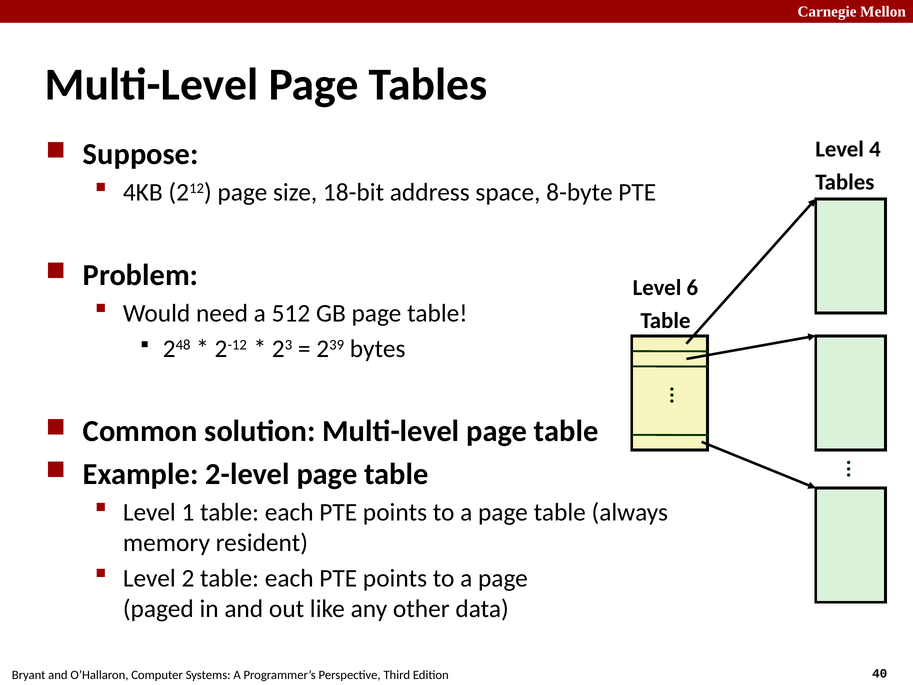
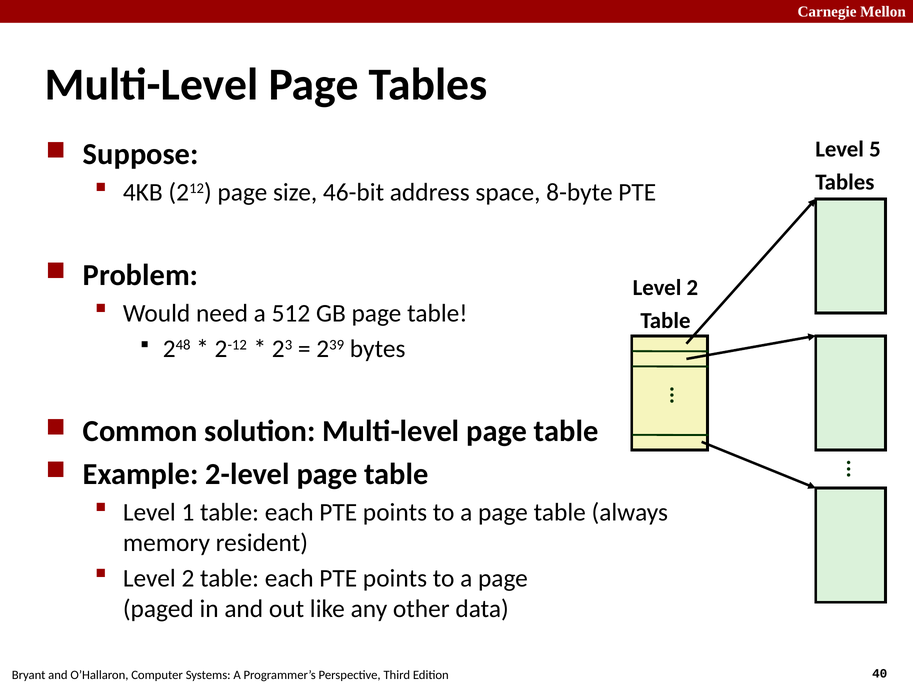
4: 4 -> 5
18-bit: 18-bit -> 46-bit
6 at (692, 288): 6 -> 2
